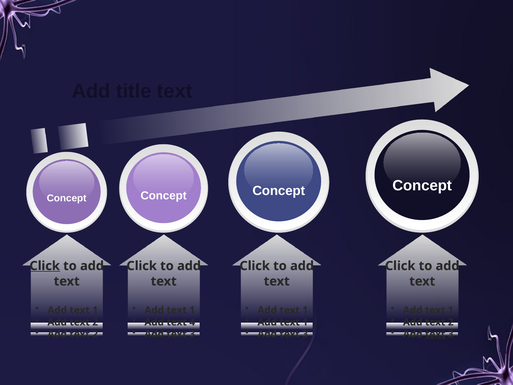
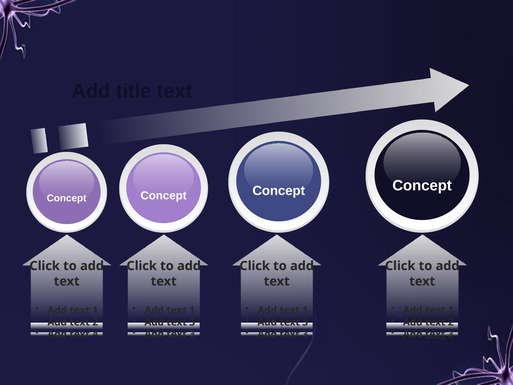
Click at (45, 266) underline: present -> none
4 at (192, 322): 4 -> 3
1 at (305, 322): 1 -> 3
2 at (95, 334): 2 -> 4
